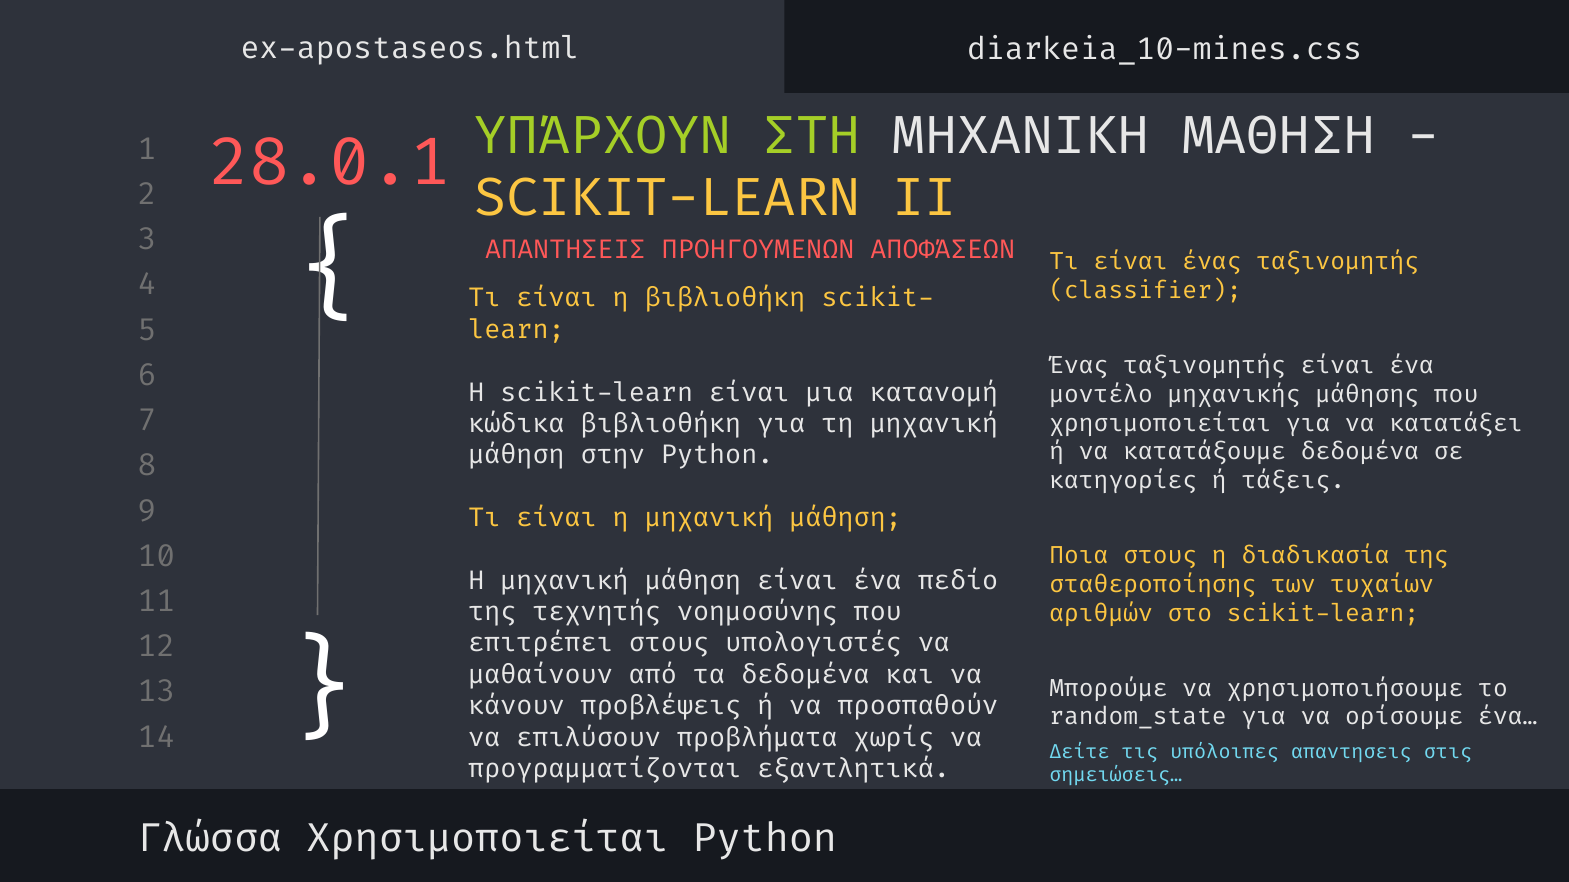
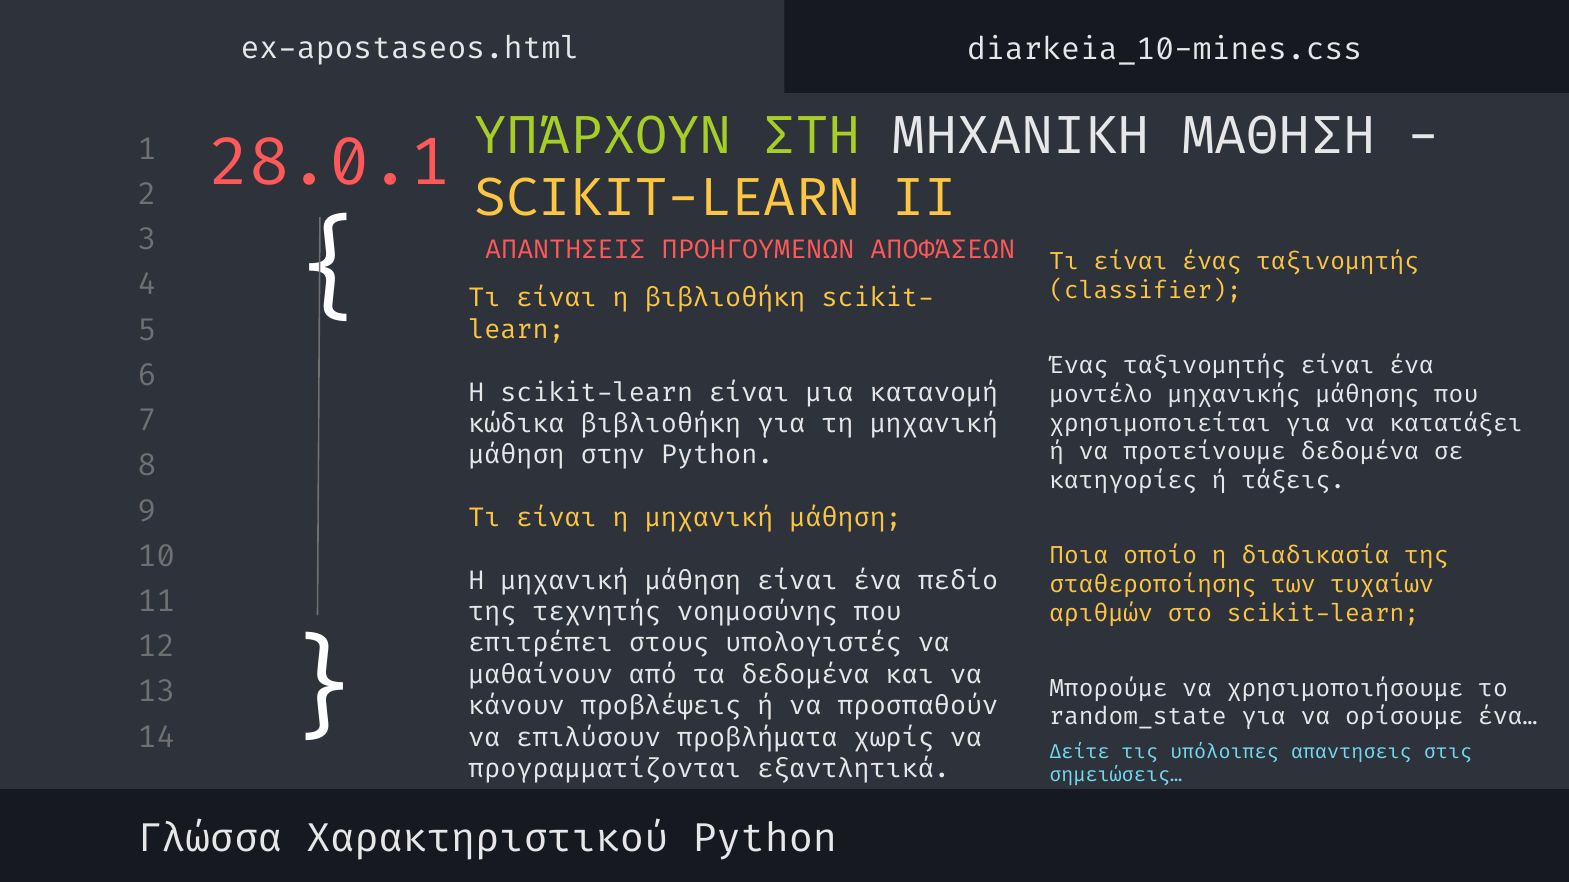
κατατάξουμε: κατατάξουμε -> προτείνουμε
Ποια στους: στους -> οποίο
Γλώσσα Χρησιμοποιείται: Χρησιμοποιείται -> Χαρακτηριστικού
